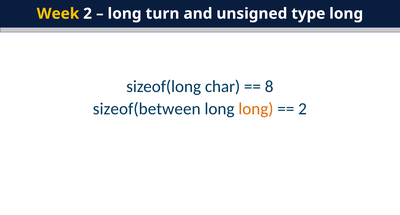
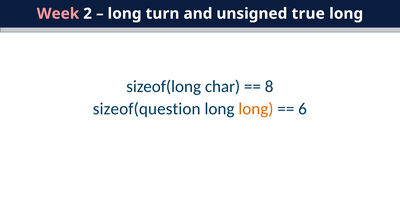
Week colour: yellow -> pink
type: type -> true
sizeof(between: sizeof(between -> sizeof(question
2 at (303, 109): 2 -> 6
